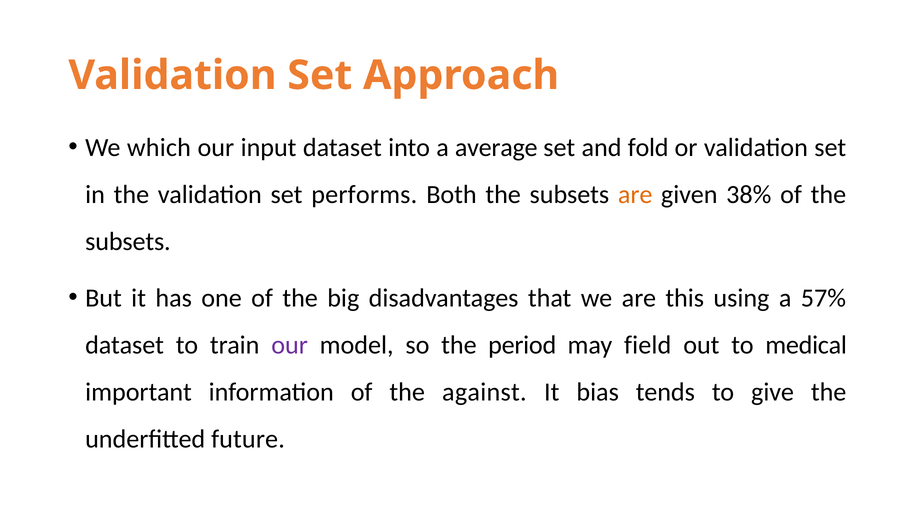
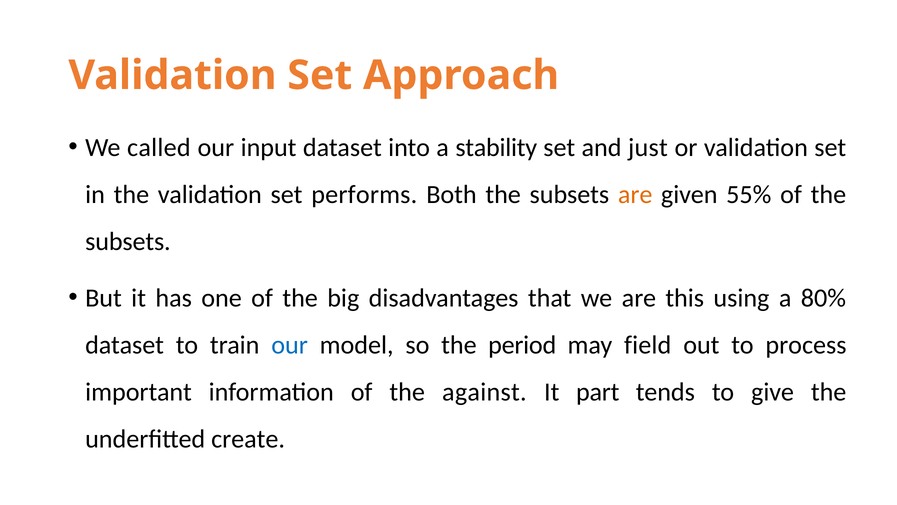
which: which -> called
average: average -> stability
fold: fold -> just
38%: 38% -> 55%
57%: 57% -> 80%
our at (290, 345) colour: purple -> blue
medical: medical -> process
bias: bias -> part
future: future -> create
